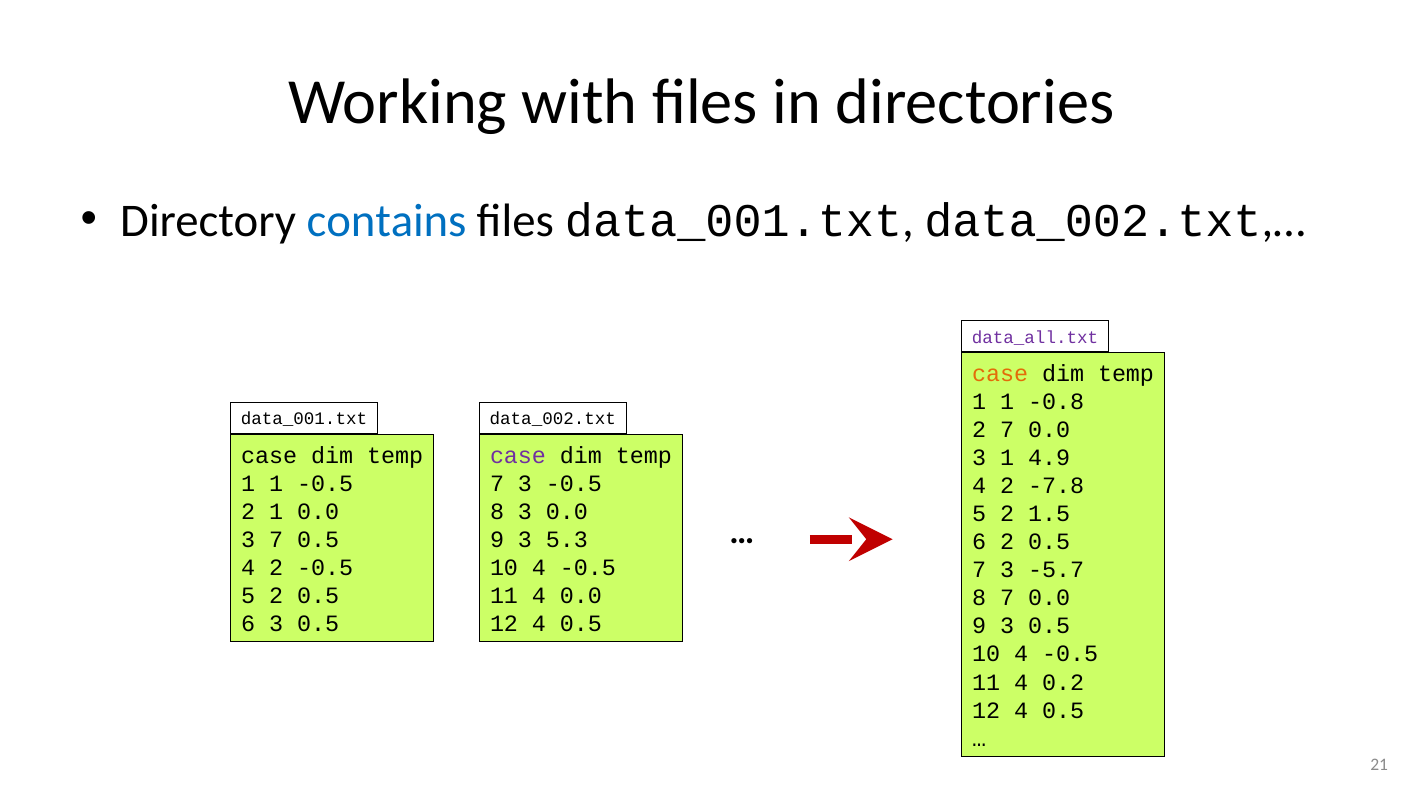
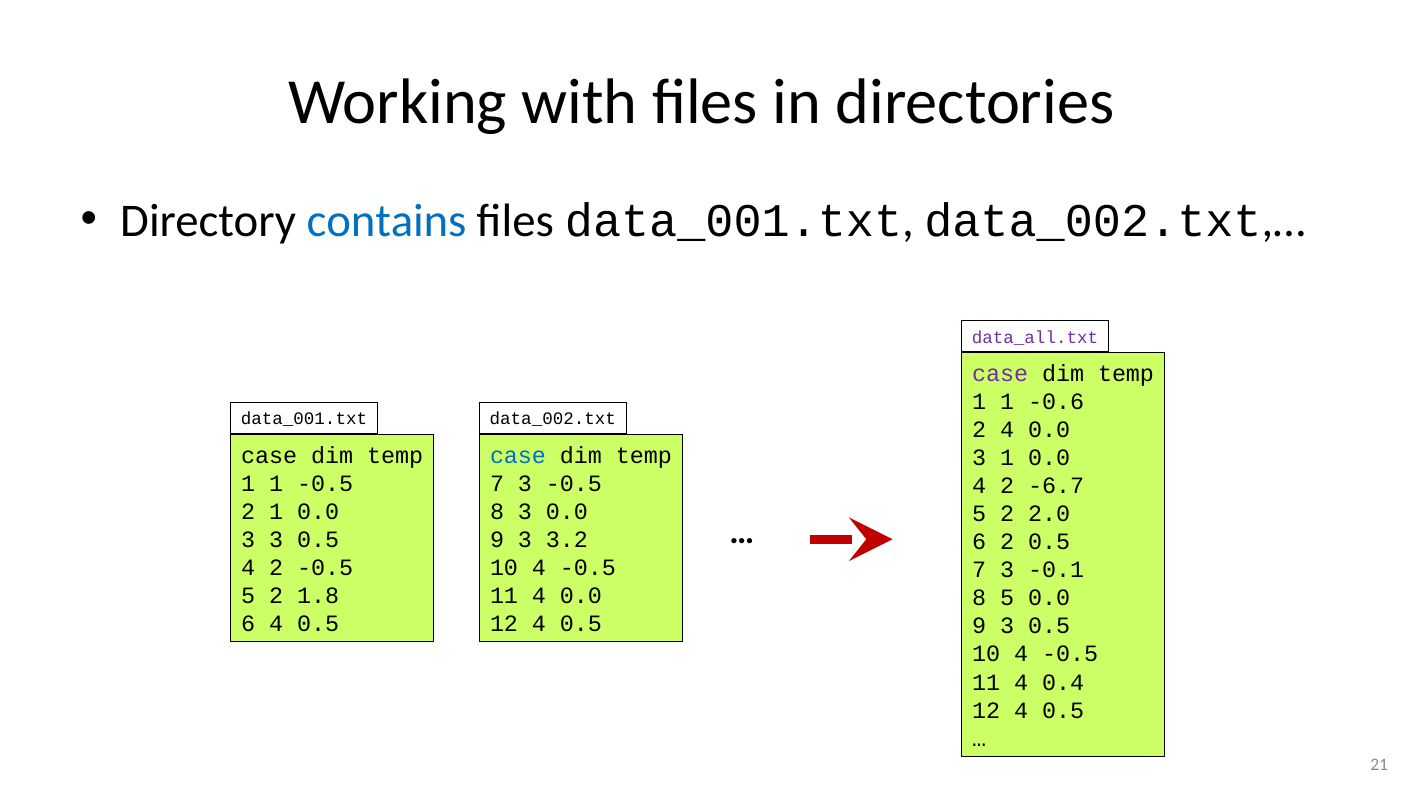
case at (1000, 373) colour: orange -> purple
-0.8: -0.8 -> -0.6
2 7: 7 -> 4
case at (518, 455) colour: purple -> blue
3 1 4.9: 4.9 -> 0.0
-7.8: -7.8 -> -6.7
1.5: 1.5 -> 2.0
3 7: 7 -> 3
5.3: 5.3 -> 3.2
-5.7: -5.7 -> -0.1
5 2 0.5: 0.5 -> 1.8
8 7: 7 -> 5
6 3: 3 -> 4
0.2: 0.2 -> 0.4
